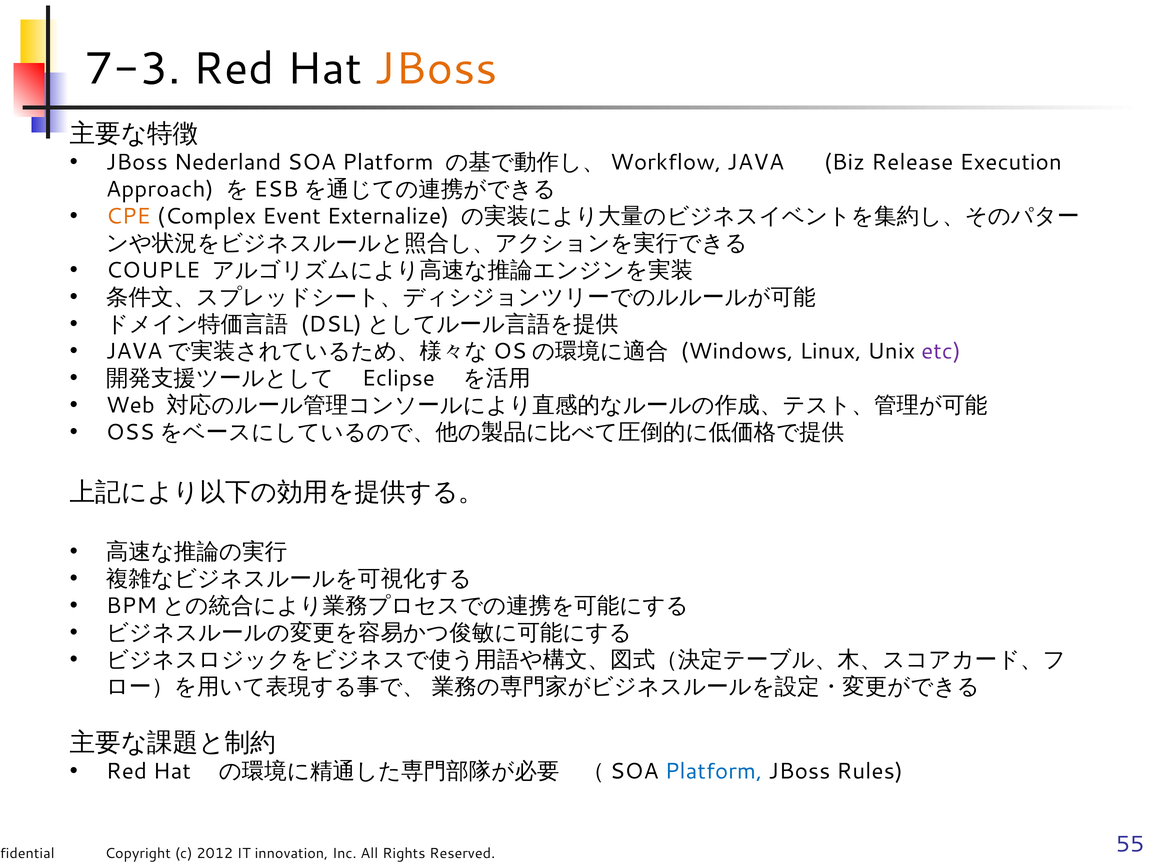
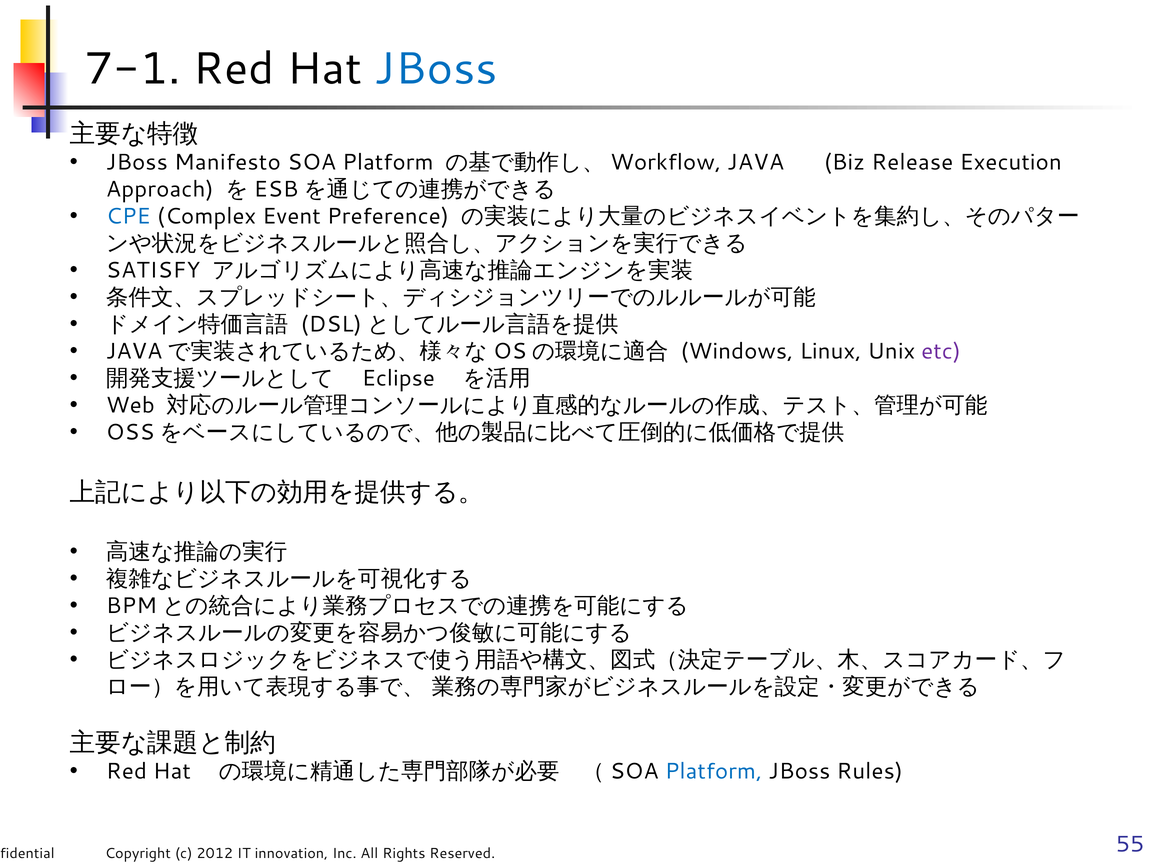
7-3: 7-3 -> 7-1
JBoss at (436, 69) colour: orange -> blue
Nederland: Nederland -> Manifesto
CPE colour: orange -> blue
Externalize: Externalize -> Preference
COUPLE: COUPLE -> SATISFY
